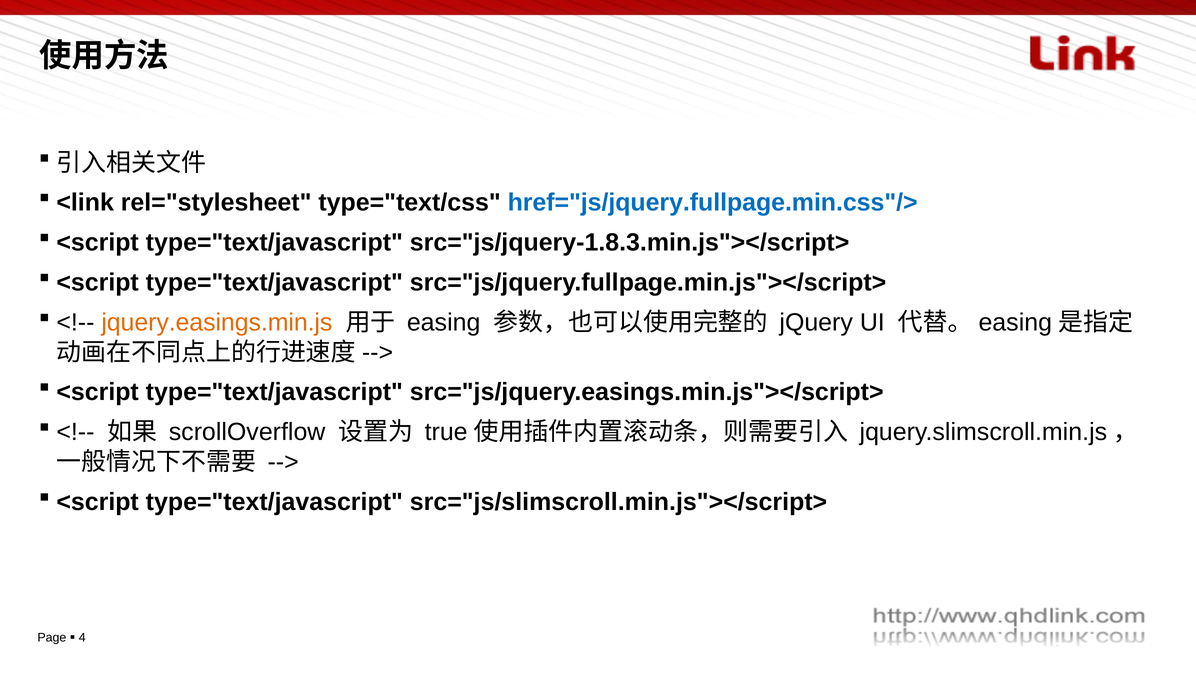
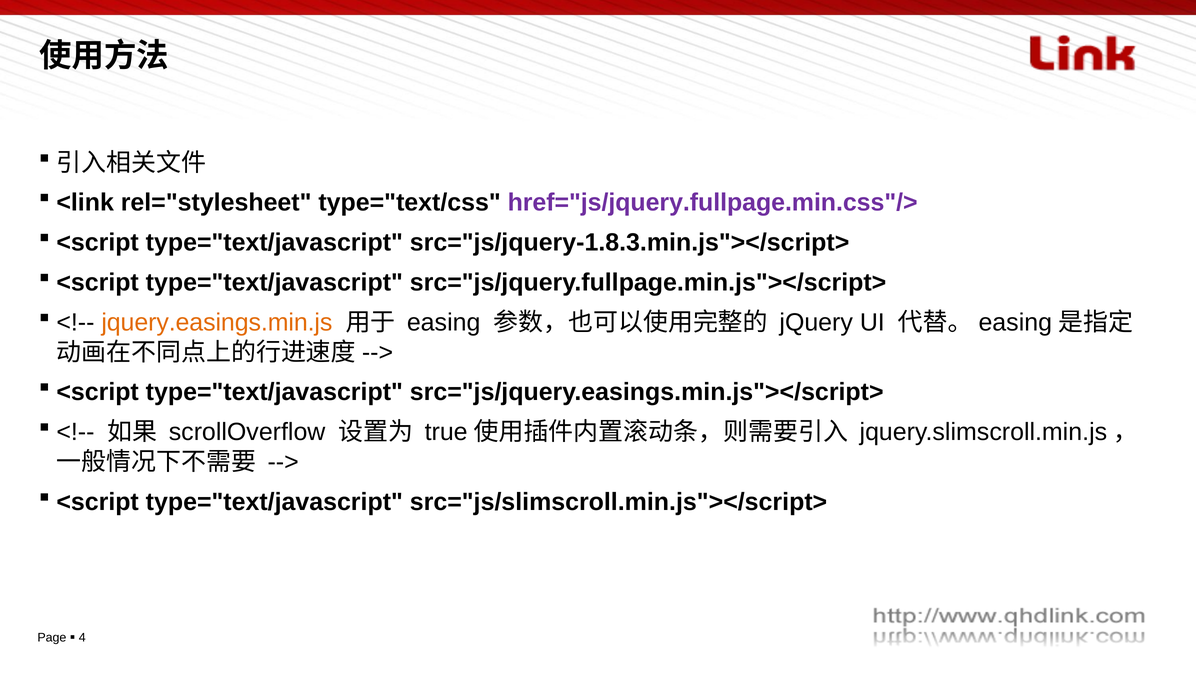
href="js/jquery.fullpage.min.css"/> colour: blue -> purple
